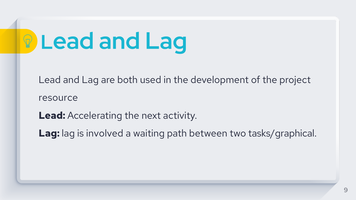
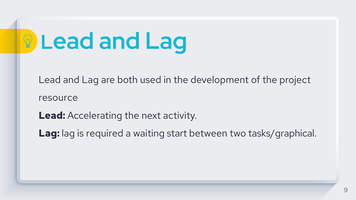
involved: involved -> required
path: path -> start
